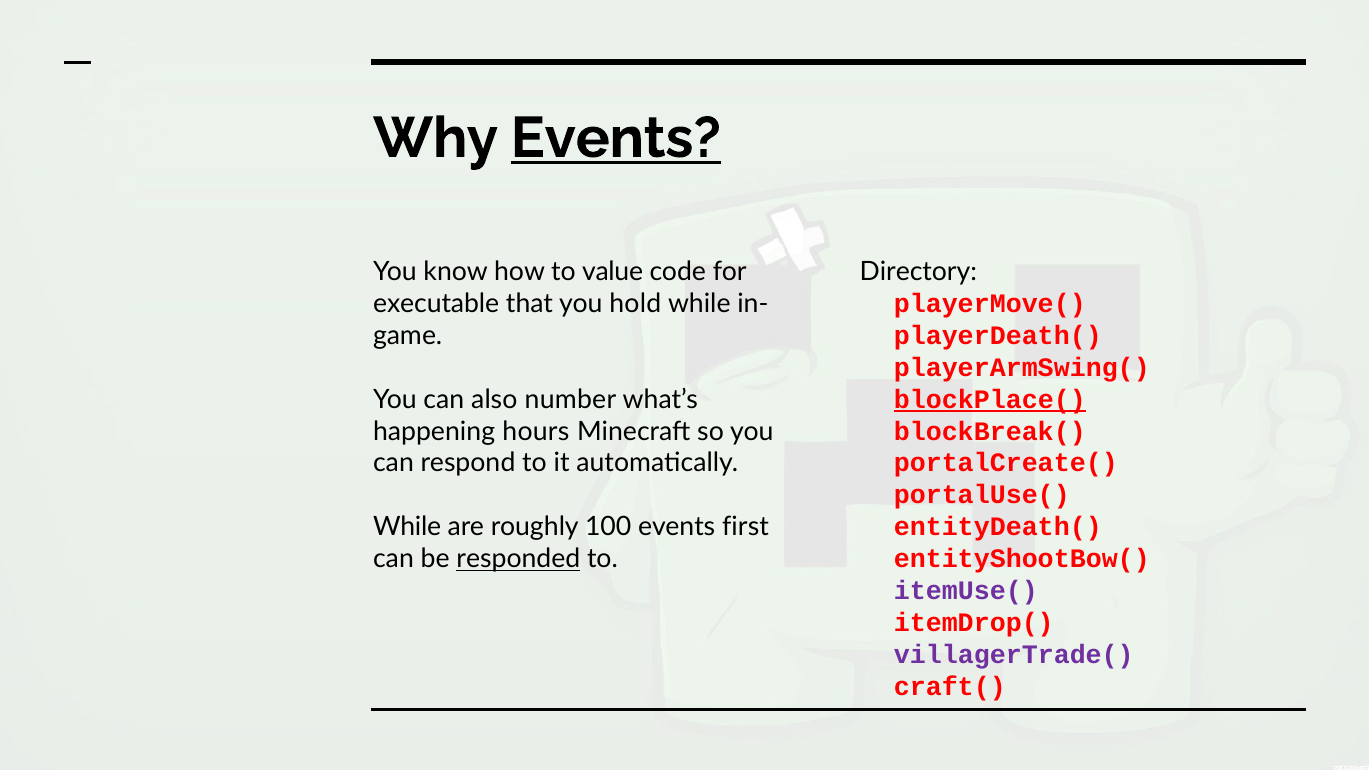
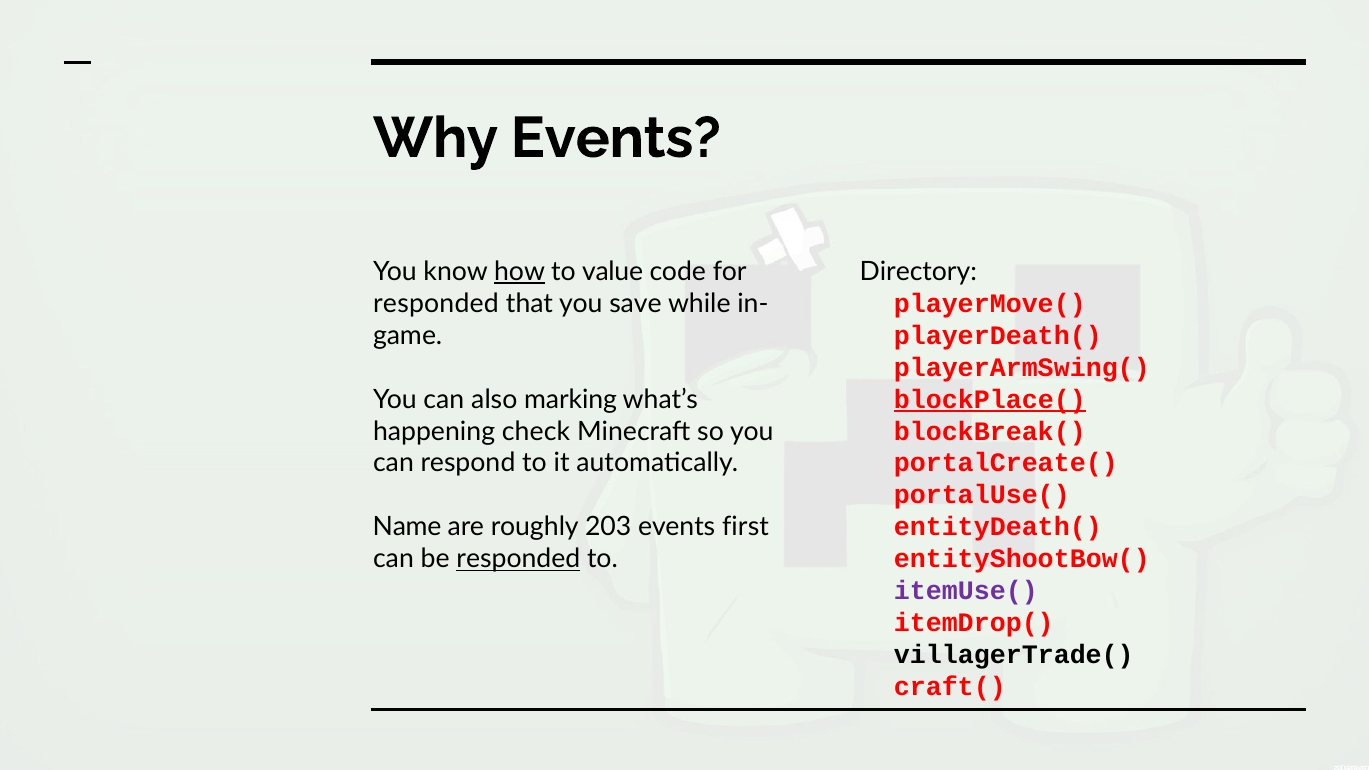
Events at (616, 138) underline: present -> none
how underline: none -> present
executable at (436, 303): executable -> responded
hold: hold -> save
number: number -> marking
hours: hours -> check
While at (407, 527): While -> Name
100: 100 -> 203
villagerTrade( colour: purple -> black
